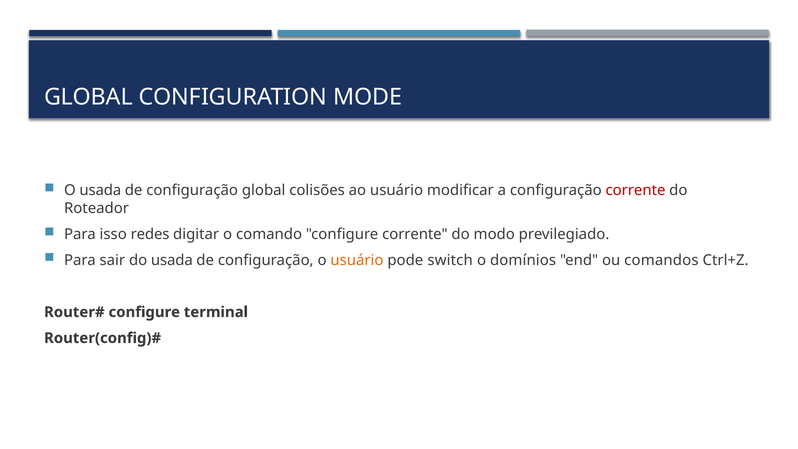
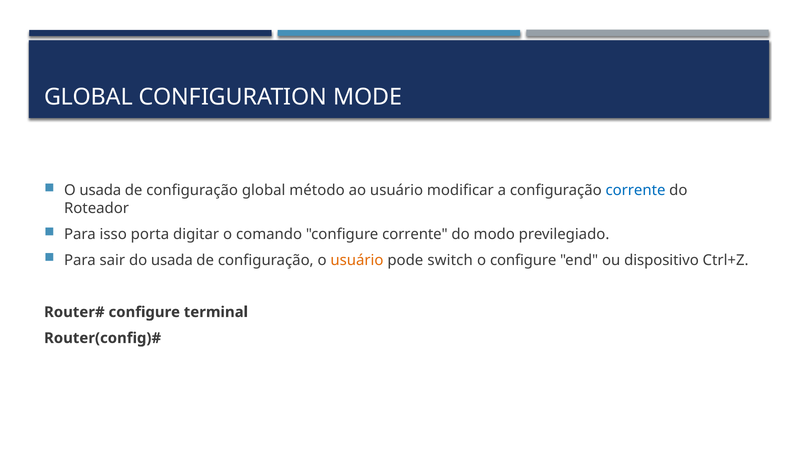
colisões: colisões -> método
corrente at (635, 190) colour: red -> blue
redes: redes -> porta
o domínios: domínios -> configure
comandos: comandos -> dispositivo
